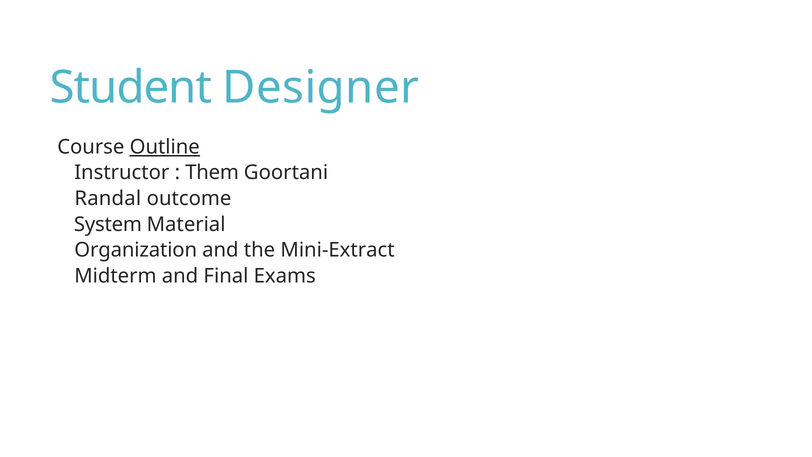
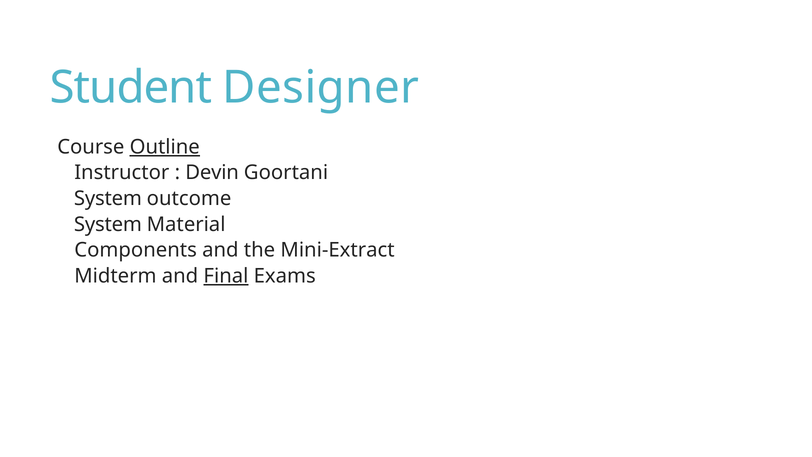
Them: Them -> Devin
Randal at (108, 198): Randal -> System
Organization: Organization -> Components
Final underline: none -> present
